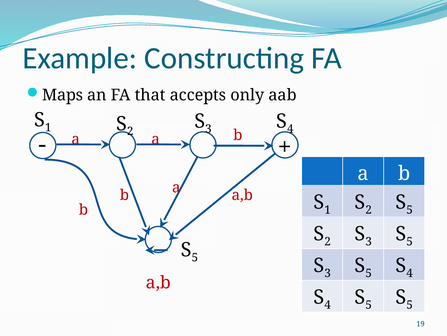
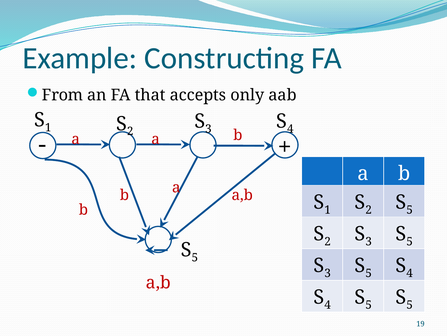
Maps: Maps -> From
